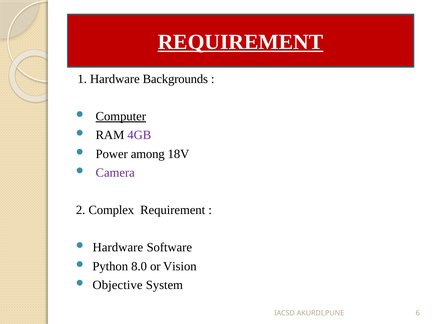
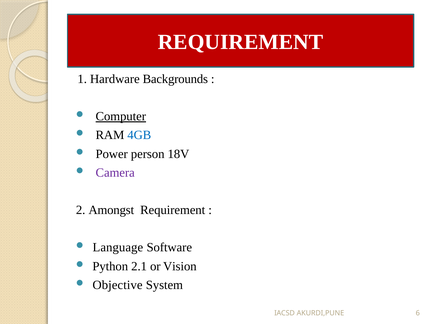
REQUIREMENT at (240, 42) underline: present -> none
4GB colour: purple -> blue
among: among -> person
Complex: Complex -> Amongst
Hardware at (118, 248): Hardware -> Language
8.0: 8.0 -> 2.1
